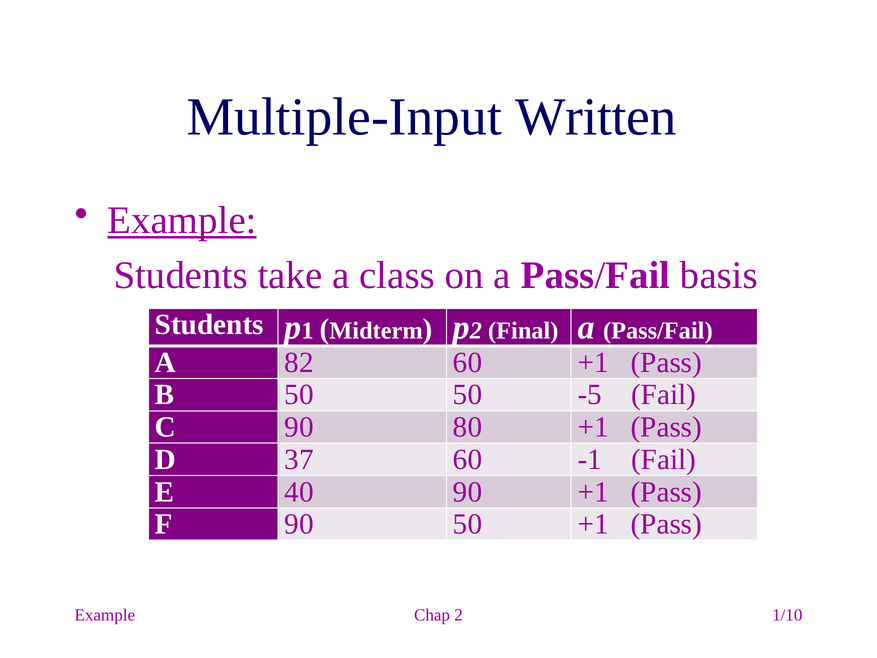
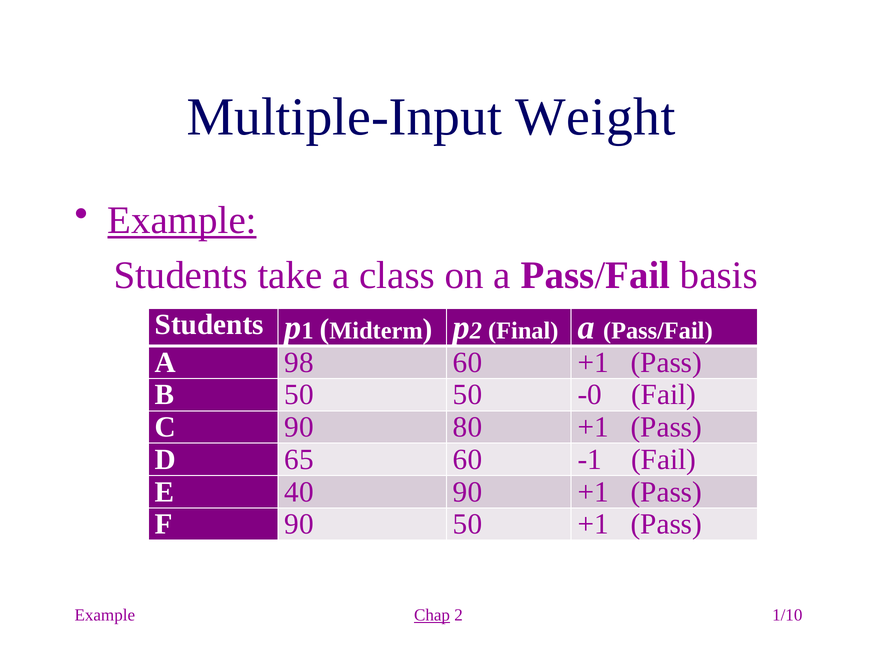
Written: Written -> Weight
82: 82 -> 98
-5: -5 -> -0
37: 37 -> 65
Chap underline: none -> present
